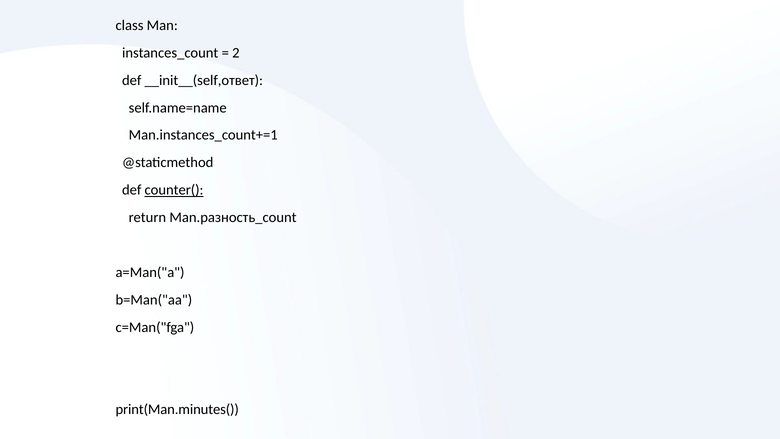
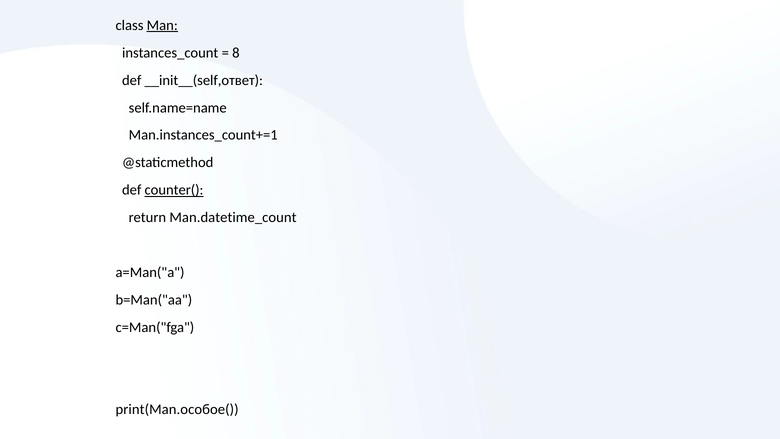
Man underline: none -> present
2: 2 -> 8
Man.разность_count: Man.разность_count -> Man.datetime_count
print(Man.minutes(: print(Man.minutes( -> print(Man.особое(
